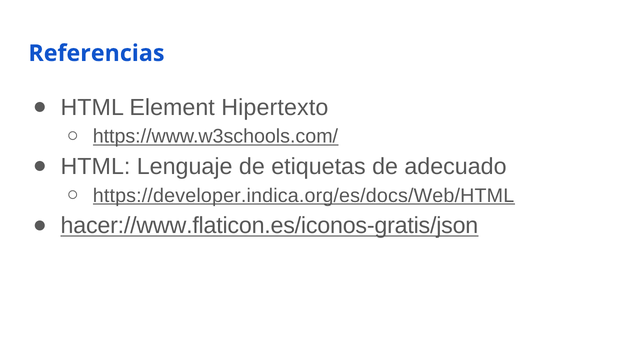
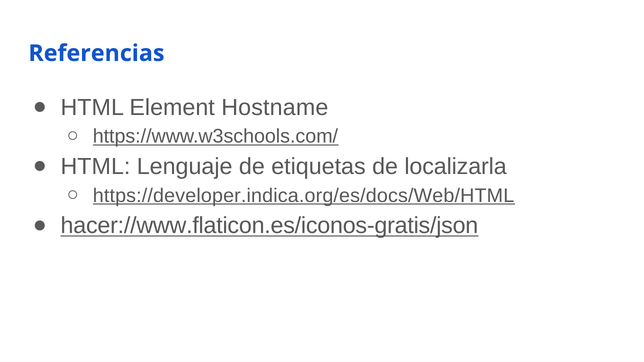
Hipertexto: Hipertexto -> Hostname
adecuado: adecuado -> localizarla
